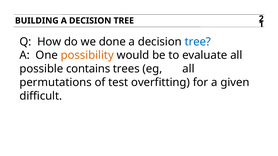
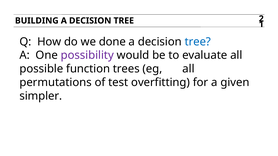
possibility colour: orange -> purple
contains: contains -> function
difficult: difficult -> simpler
